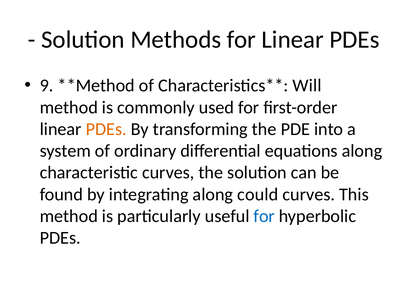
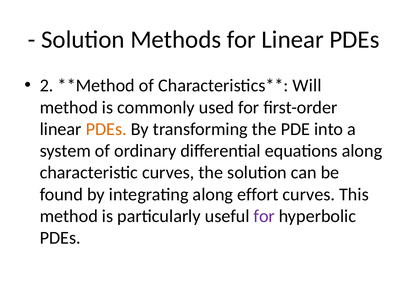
9: 9 -> 2
could: could -> effort
for at (264, 216) colour: blue -> purple
